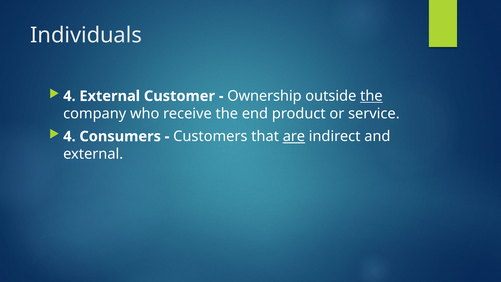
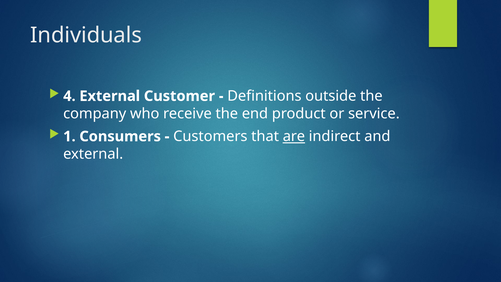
Ownership: Ownership -> Definitions
the at (371, 96) underline: present -> none
4 at (69, 136): 4 -> 1
